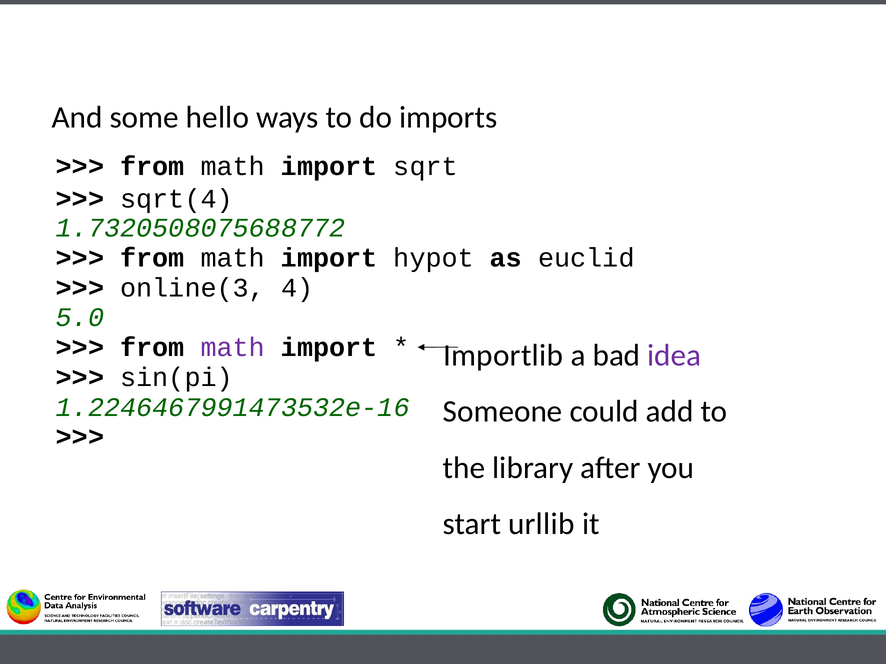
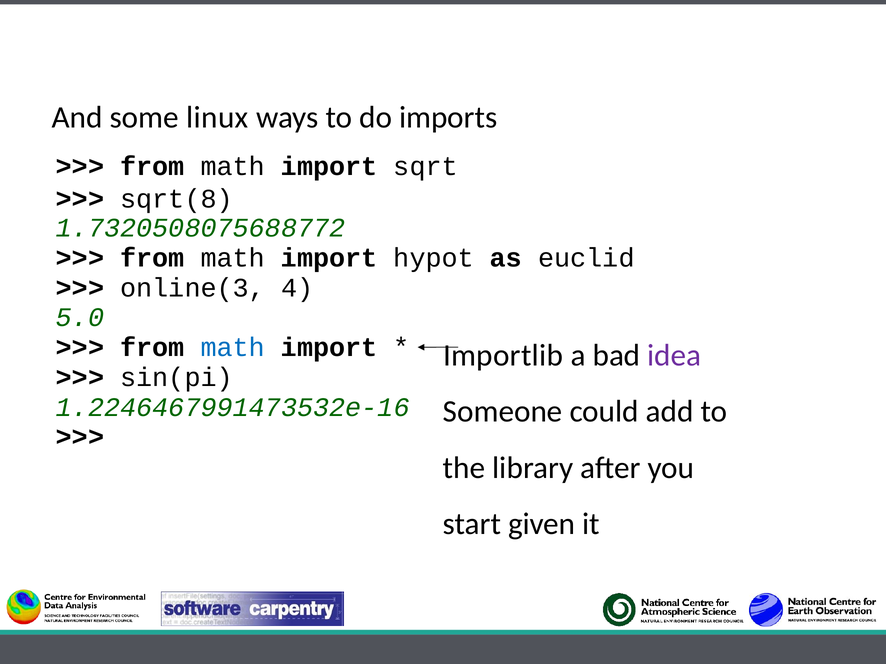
hello: hello -> linux
sqrt(4: sqrt(4 -> sqrt(8
math at (233, 348) colour: purple -> blue
urllib: urllib -> given
